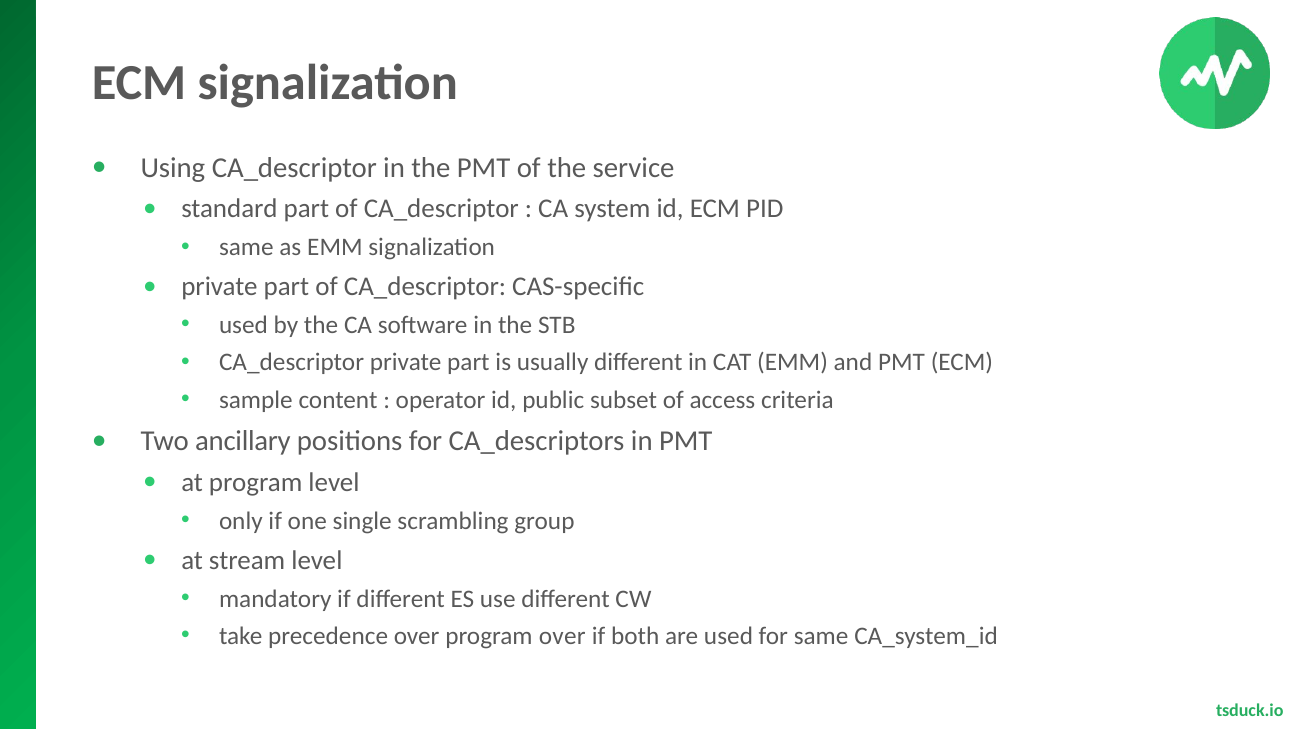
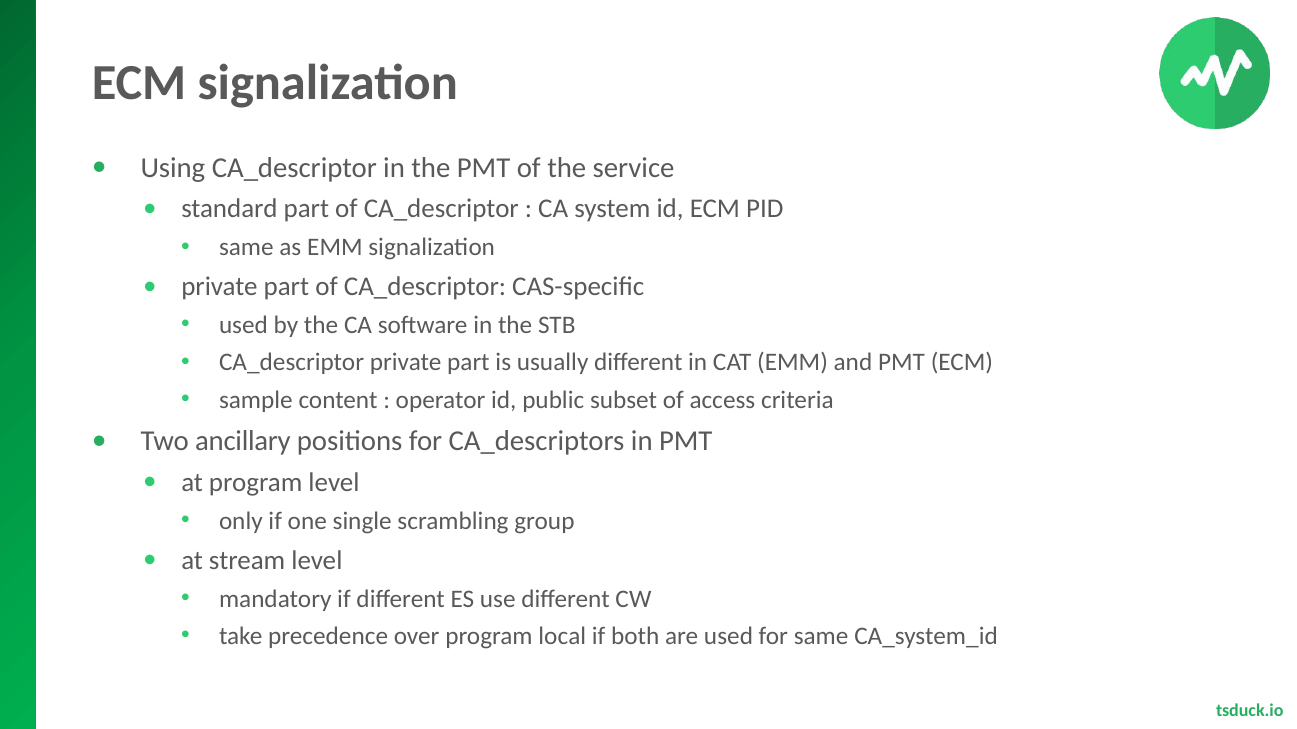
program over: over -> local
